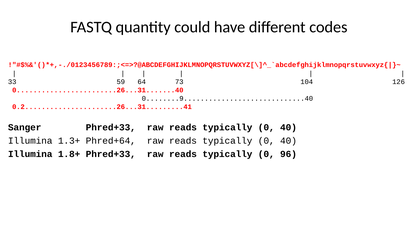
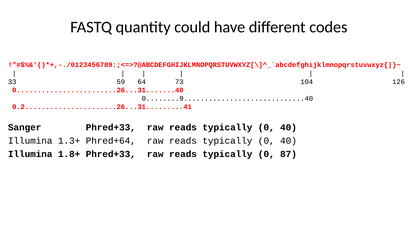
96: 96 -> 87
